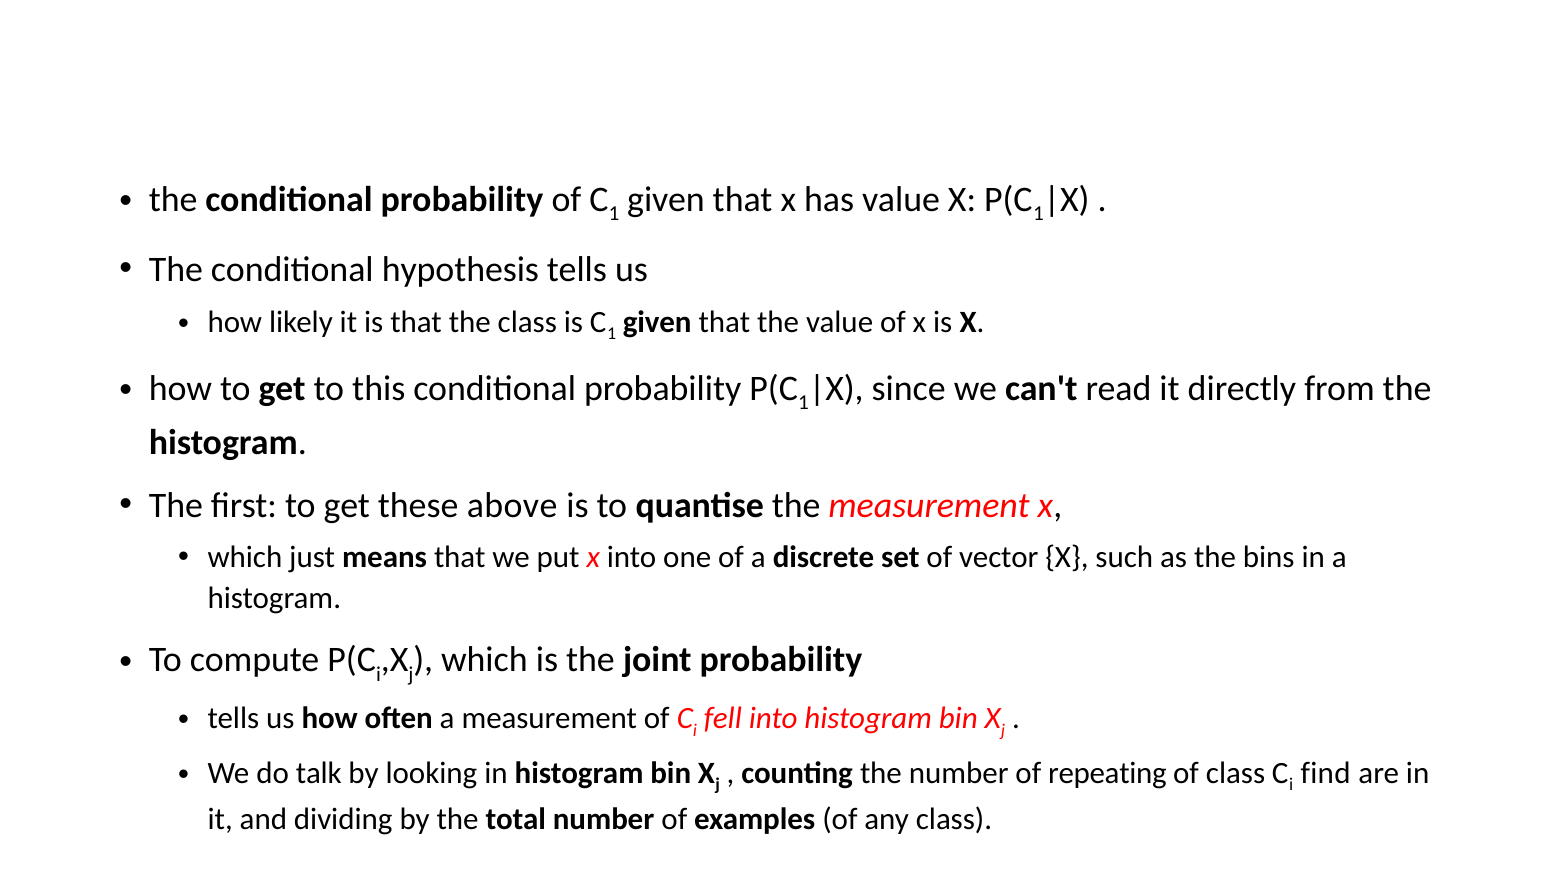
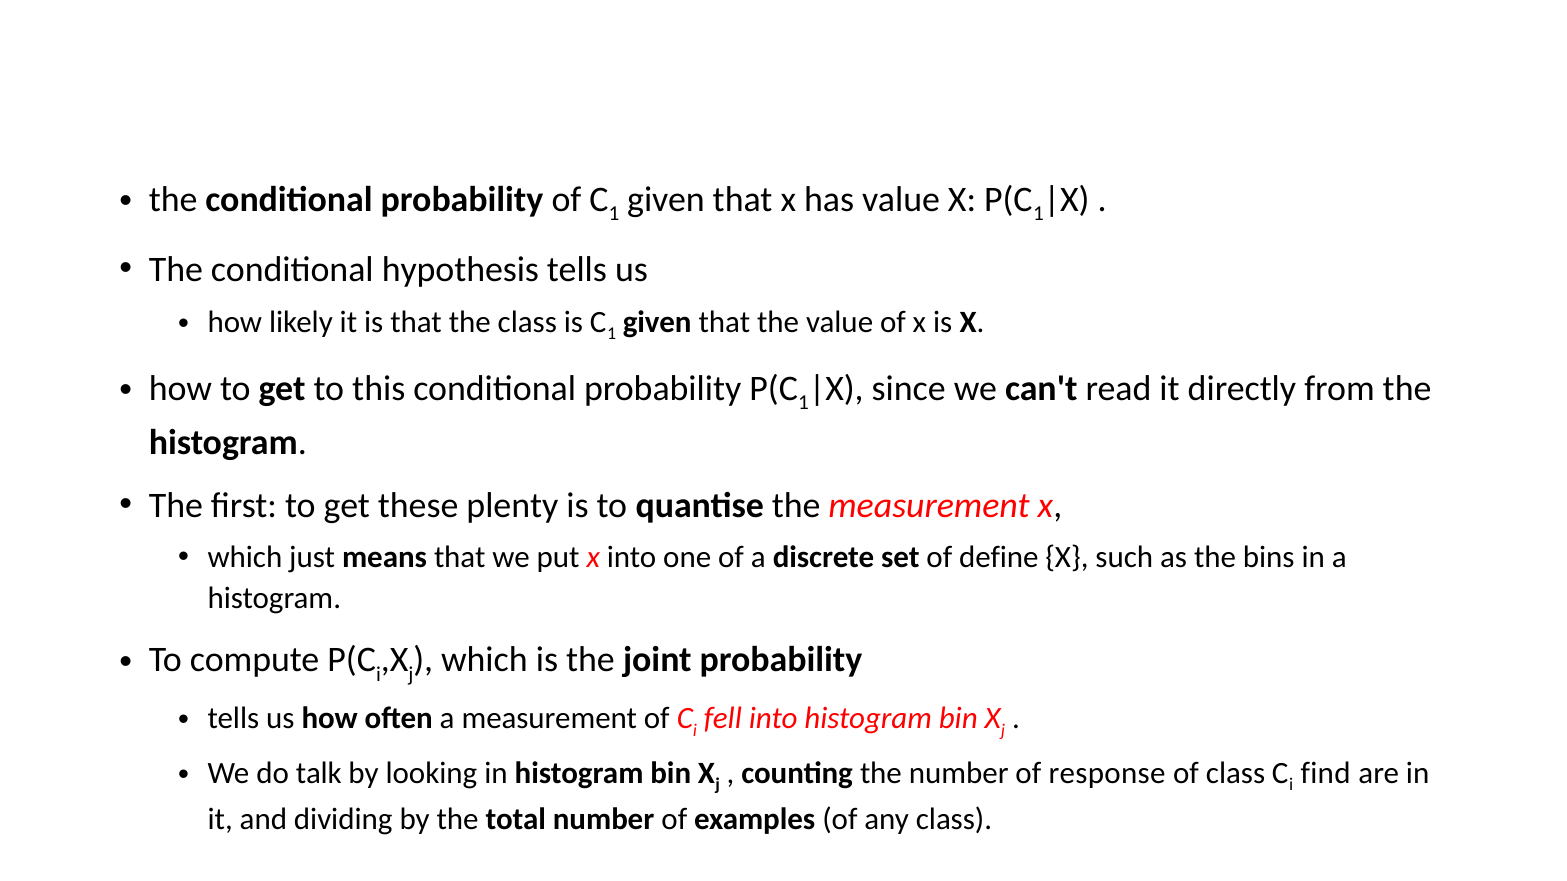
above: above -> plenty
vector: vector -> define
repeating: repeating -> response
